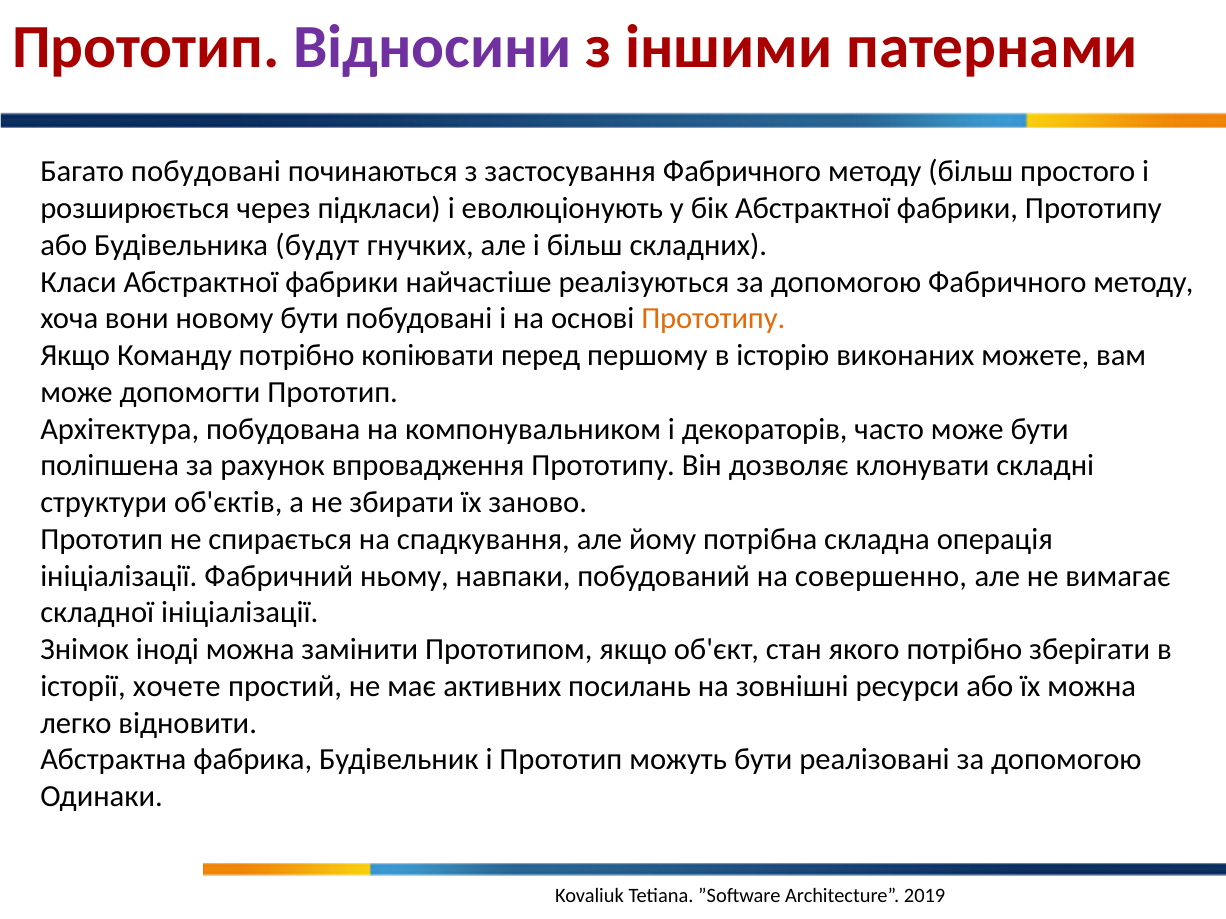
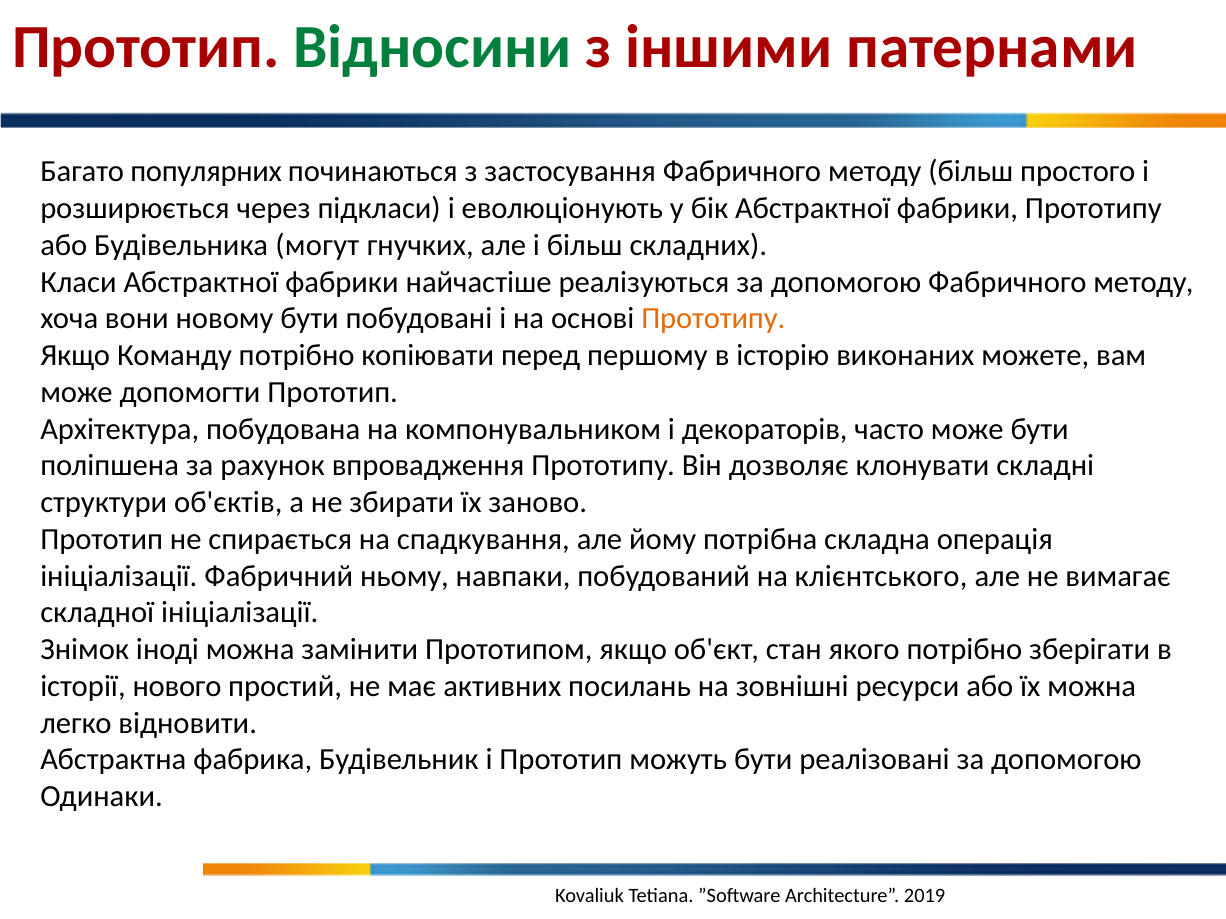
Відносини colour: purple -> green
Багато побудовані: побудовані -> популярних
будут: будут -> могут
совершенно: совершенно -> клієнтського
хочете: хочете -> нового
